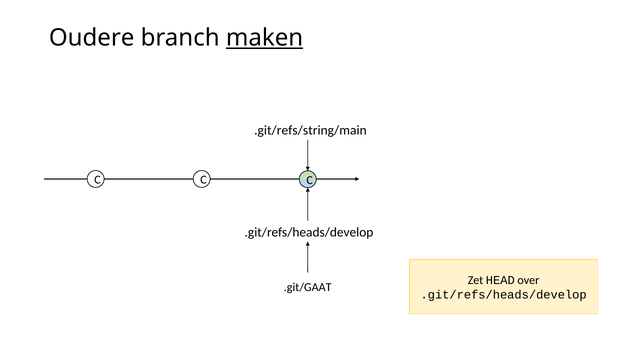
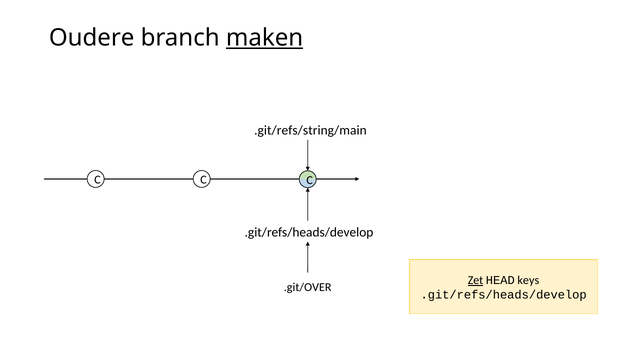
Zet underline: none -> present
over: over -> keys
.git/GAAT: .git/GAAT -> .git/OVER
